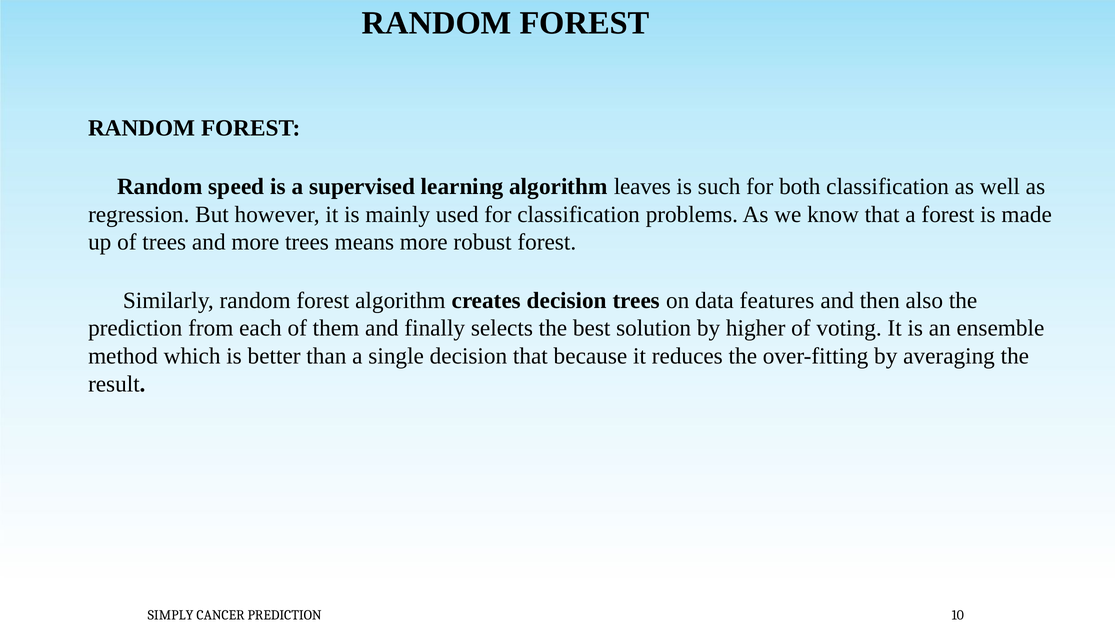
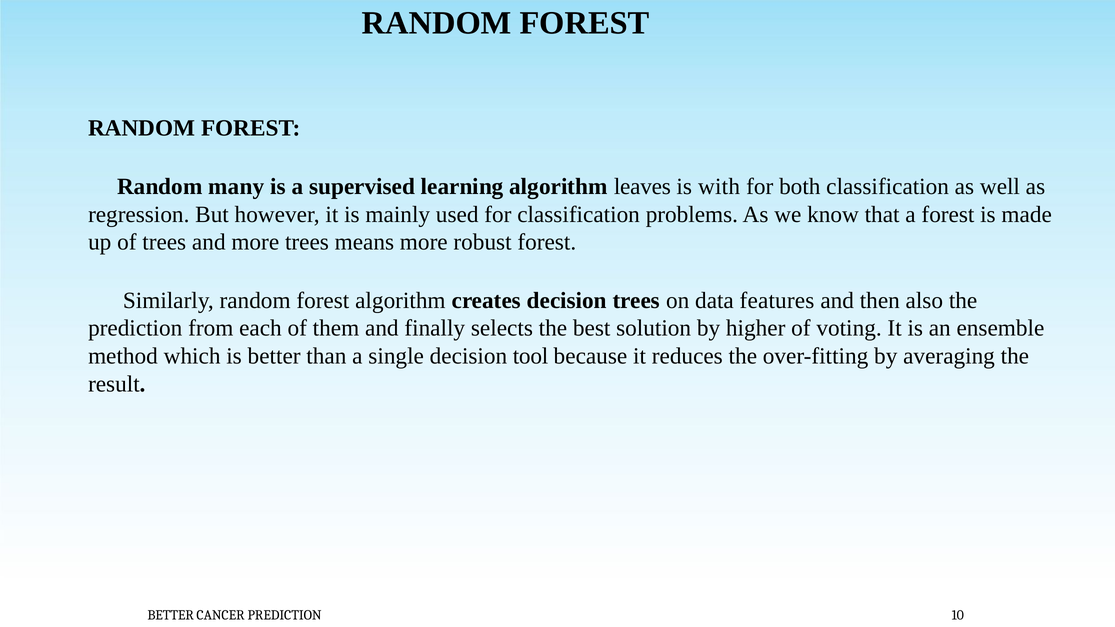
speed: speed -> many
such: such -> with
decision that: that -> tool
SIMPLY at (171, 615): SIMPLY -> BETTER
